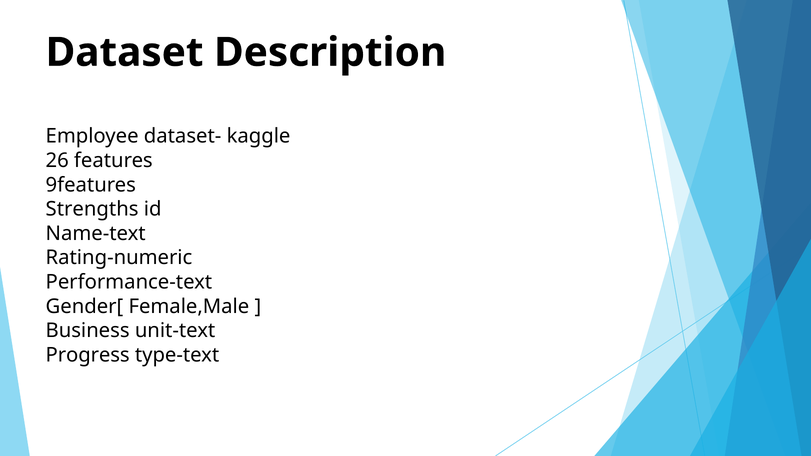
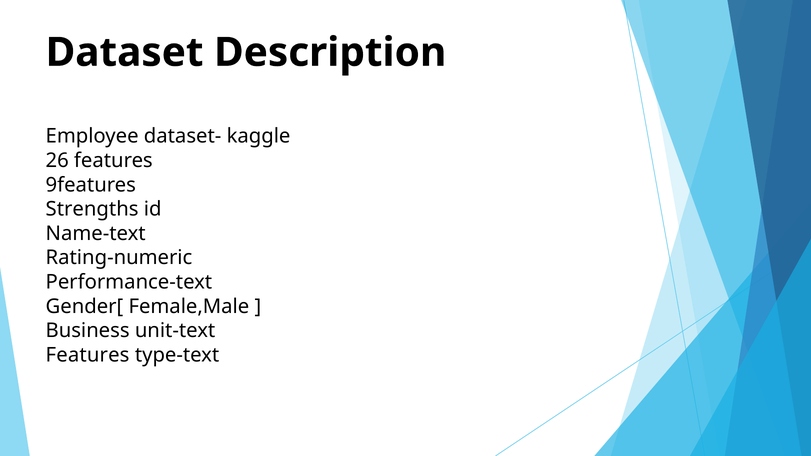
Progress at (88, 355): Progress -> Features
